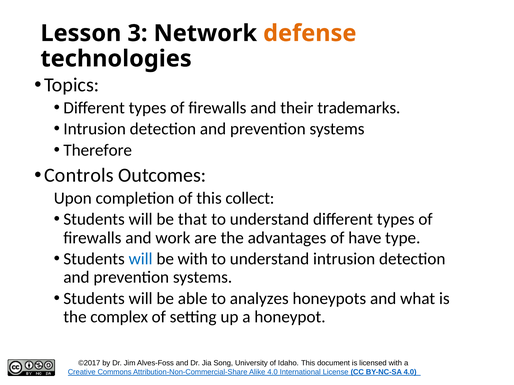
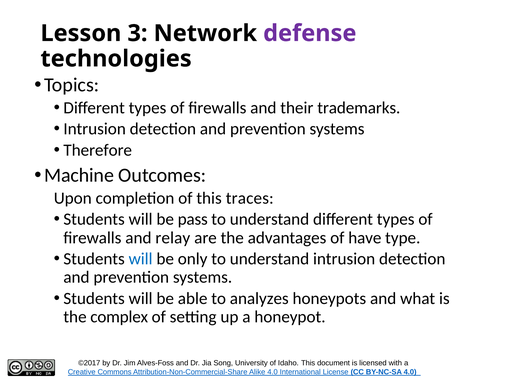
defense colour: orange -> purple
Controls: Controls -> Machine
collect: collect -> traces
that: that -> pass
work: work -> relay
be with: with -> only
